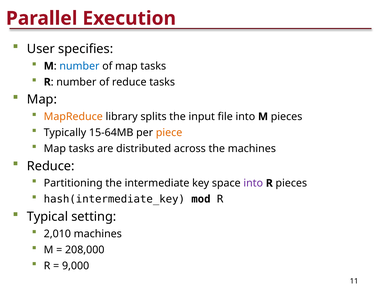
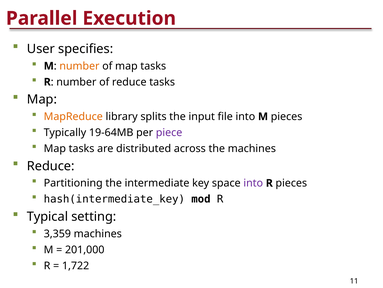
number at (79, 66) colour: blue -> orange
15-64MB: 15-64MB -> 19-64MB
piece colour: orange -> purple
2,010: 2,010 -> 3,359
208,000: 208,000 -> 201,000
9,000: 9,000 -> 1,722
